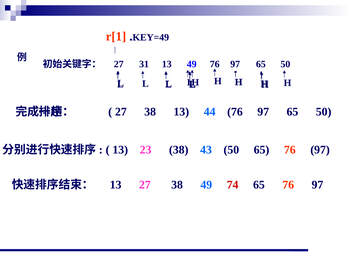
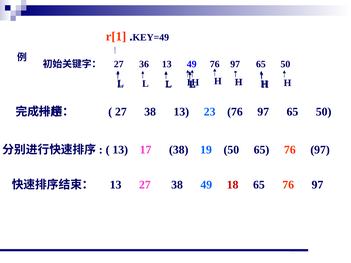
31: 31 -> 36
44: 44 -> 23
23: 23 -> 17
43: 43 -> 19
74: 74 -> 18
